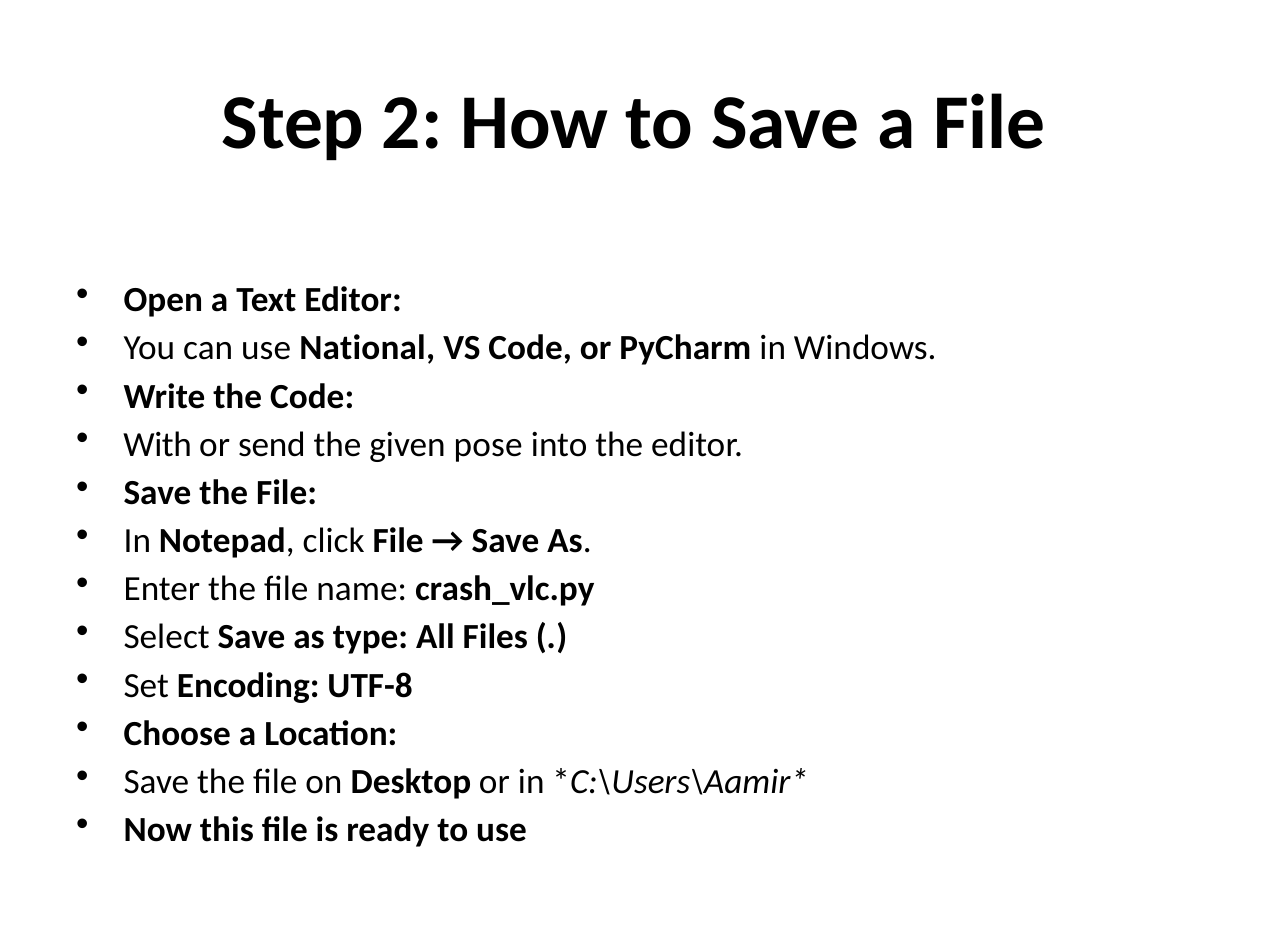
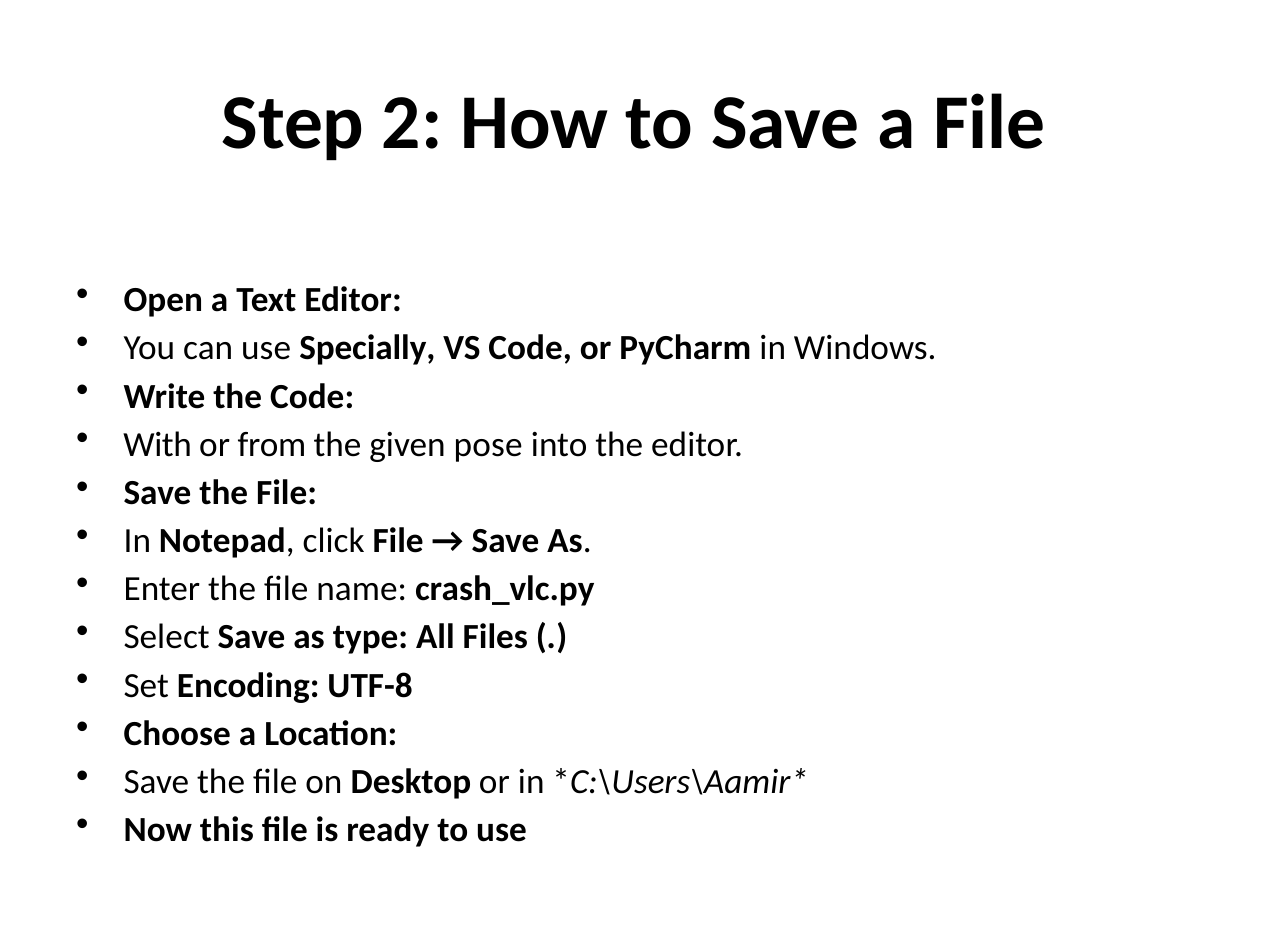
National: National -> Specially
send: send -> from
